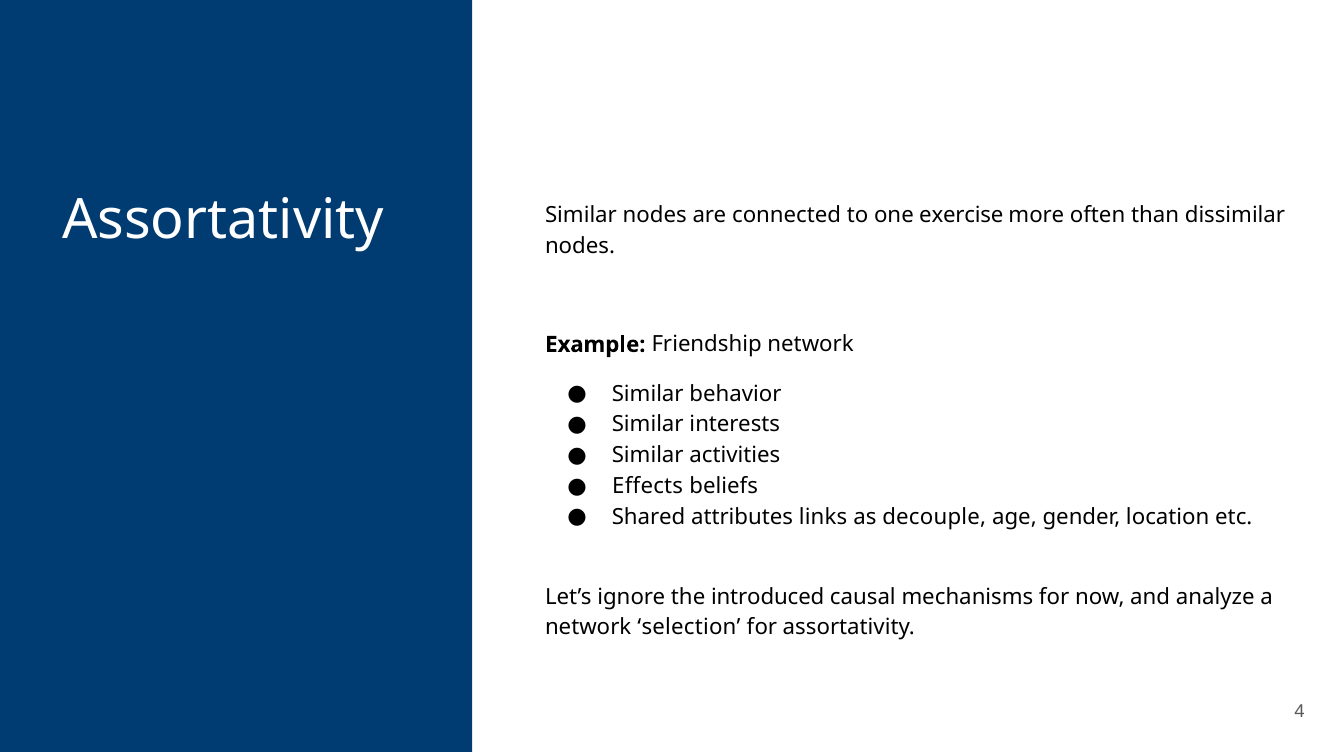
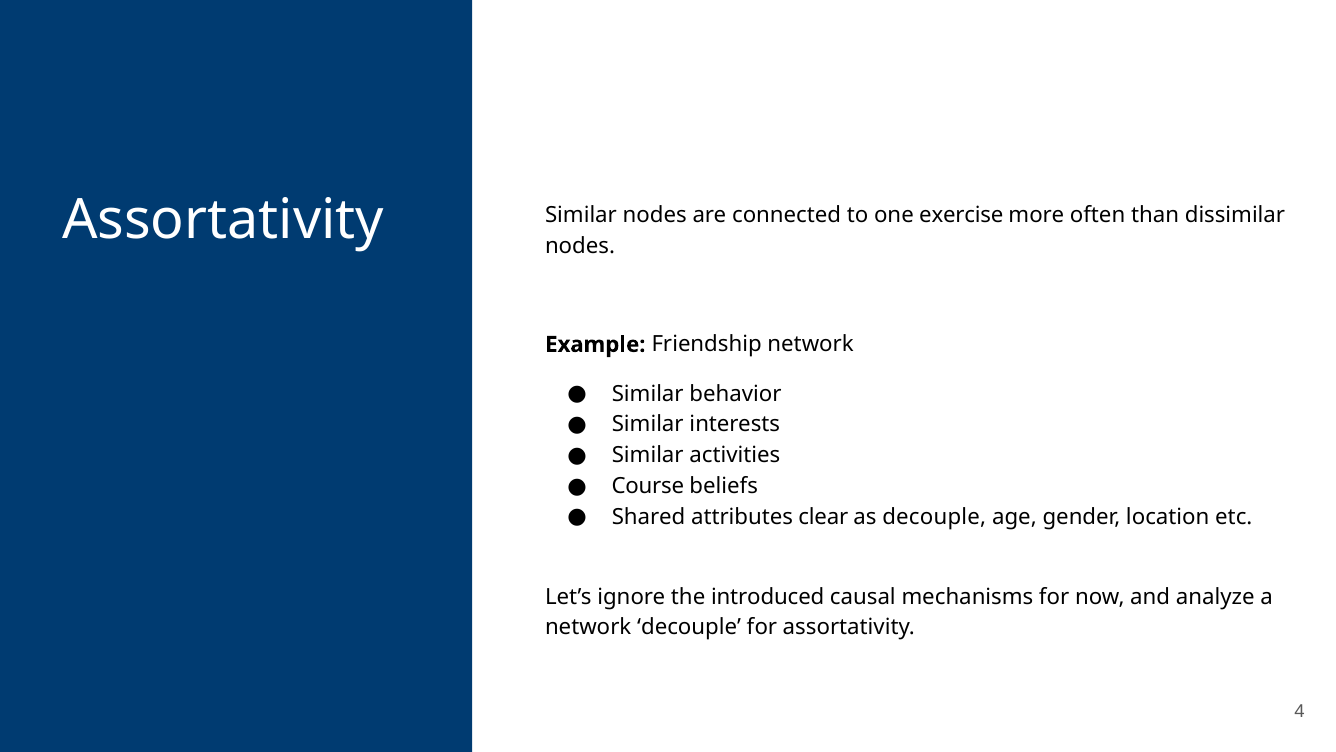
Effects: Effects -> Course
links: links -> clear
network selection: selection -> decouple
